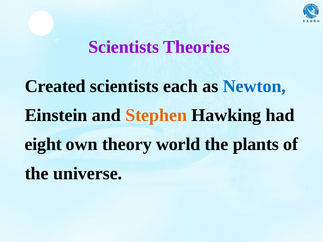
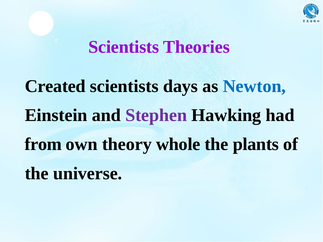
each: each -> days
Stephen colour: orange -> purple
eight: eight -> from
world: world -> whole
